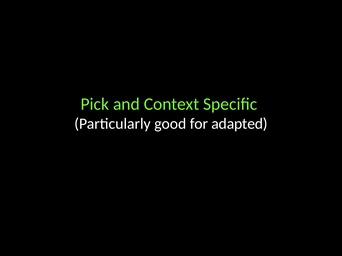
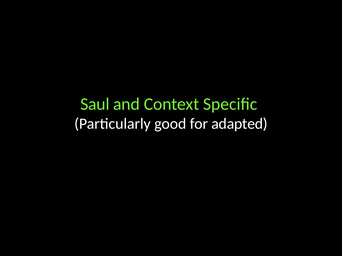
Pick: Pick -> Saul
